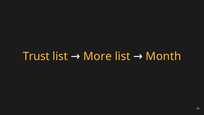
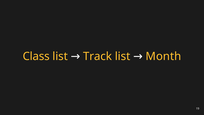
Trust: Trust -> Class
More: More -> Track
